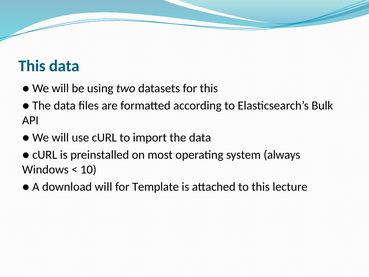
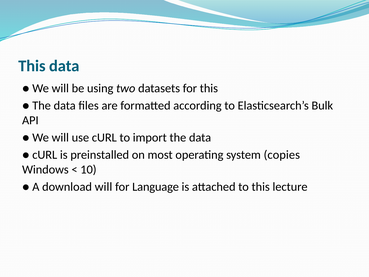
always: always -> copies
Template: Template -> Language
